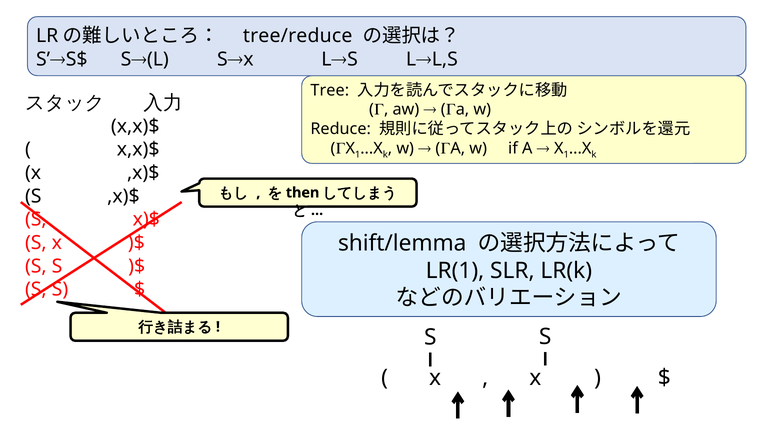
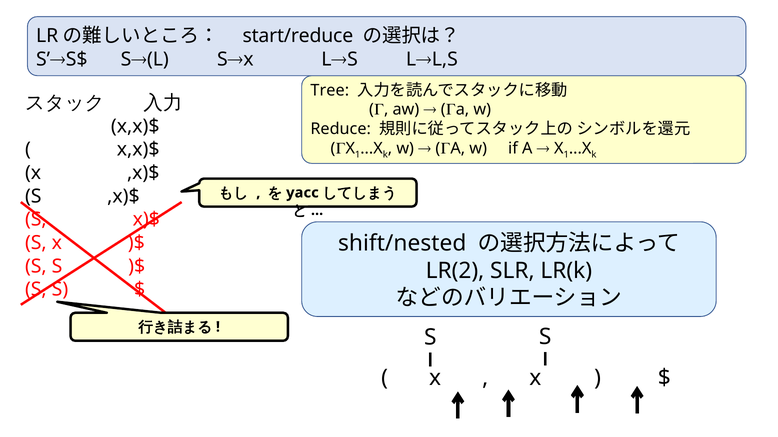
tree/reduce: tree/reduce -> start/reduce
then: then -> yacc
shift/lemma: shift/lemma -> shift/nested
LR(1: LR(1 -> LR(2
